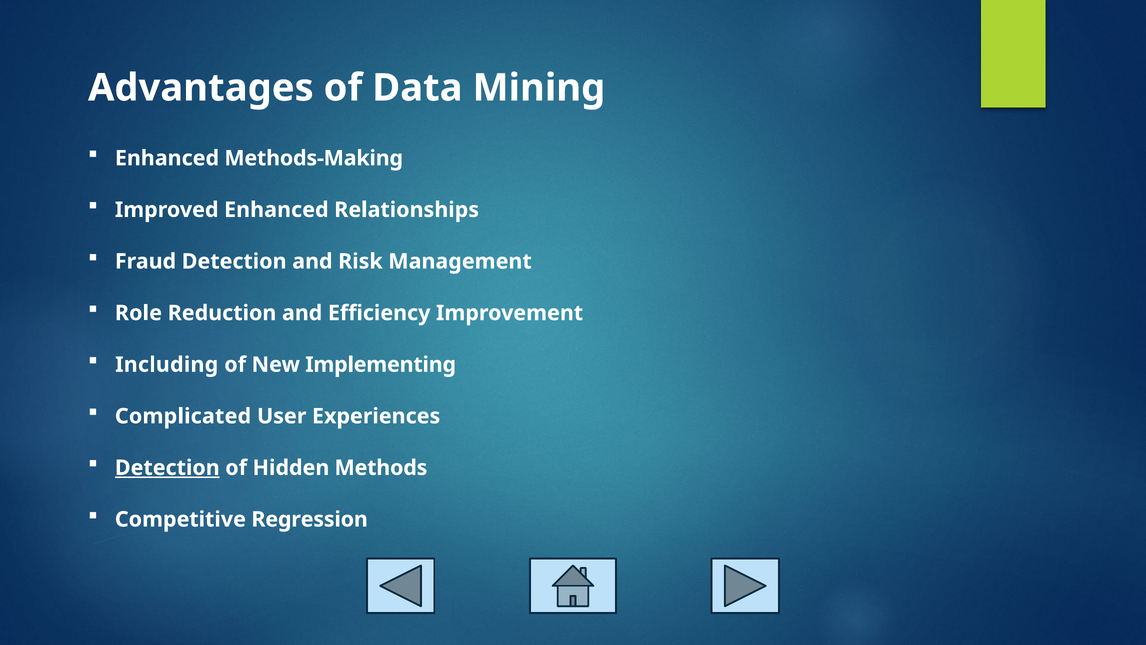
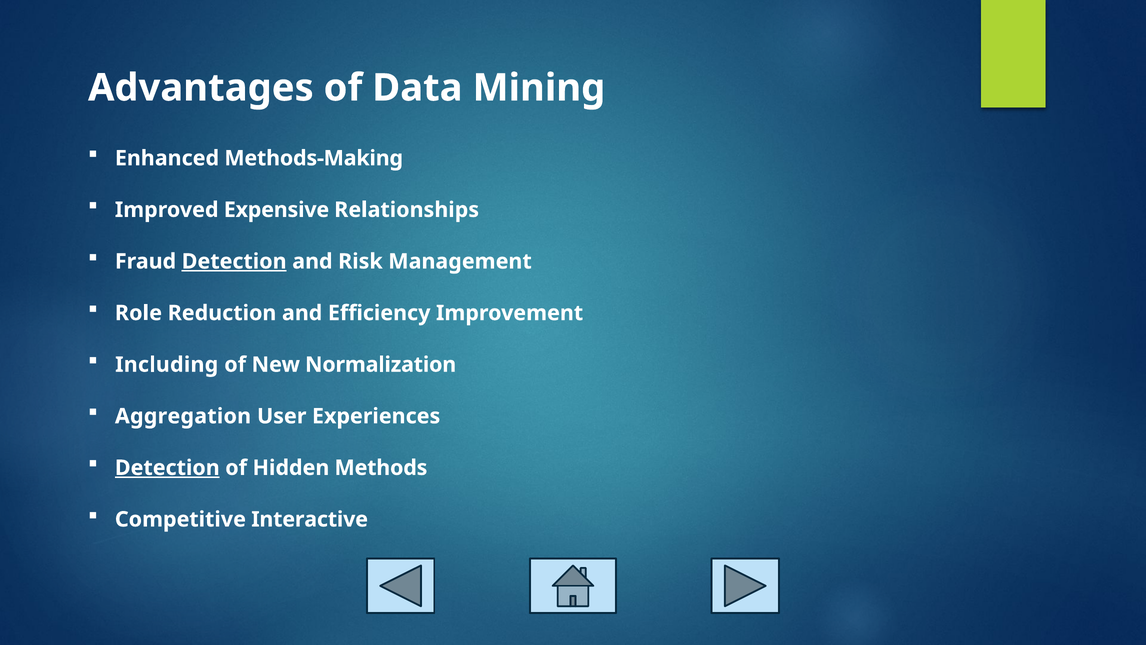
Improved Enhanced: Enhanced -> Expensive
Detection at (234, 261) underline: none -> present
Implementing: Implementing -> Normalization
Complicated: Complicated -> Aggregation
Regression: Regression -> Interactive
